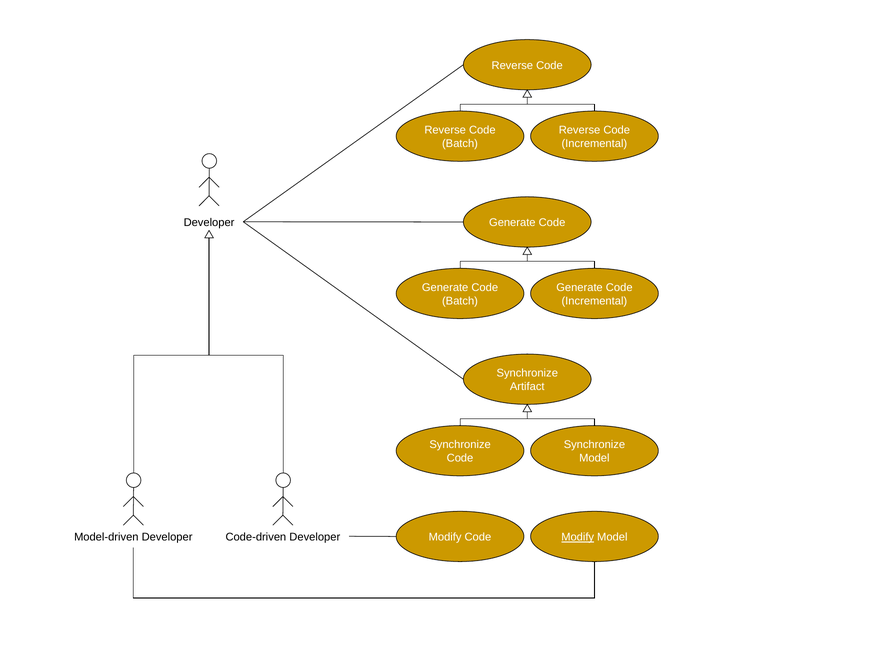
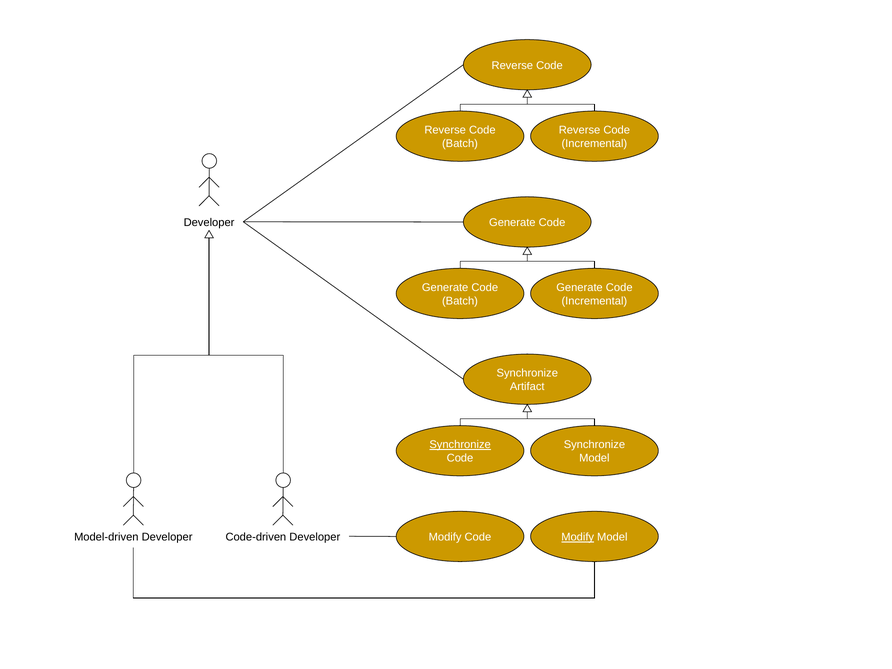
Synchronize at (460, 445) underline: none -> present
